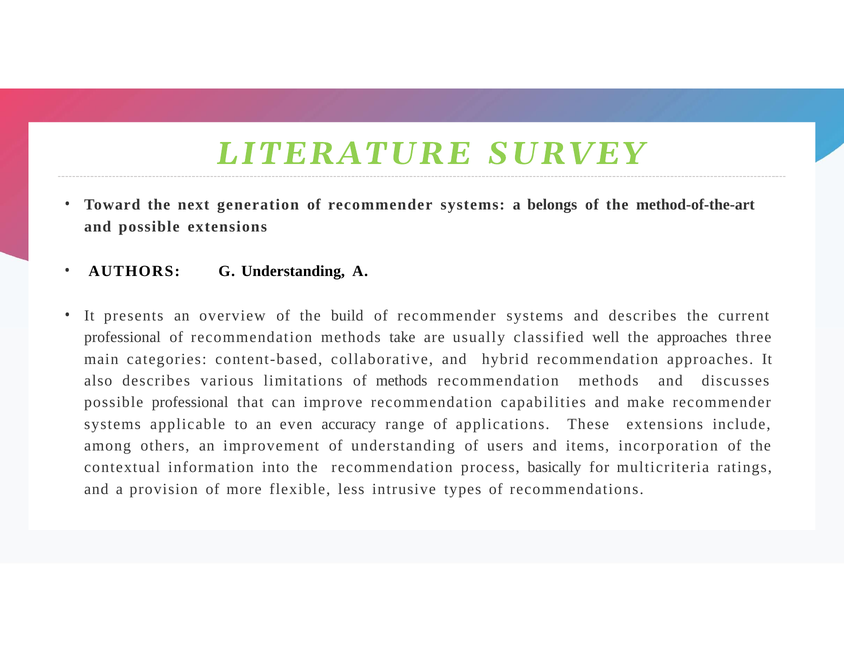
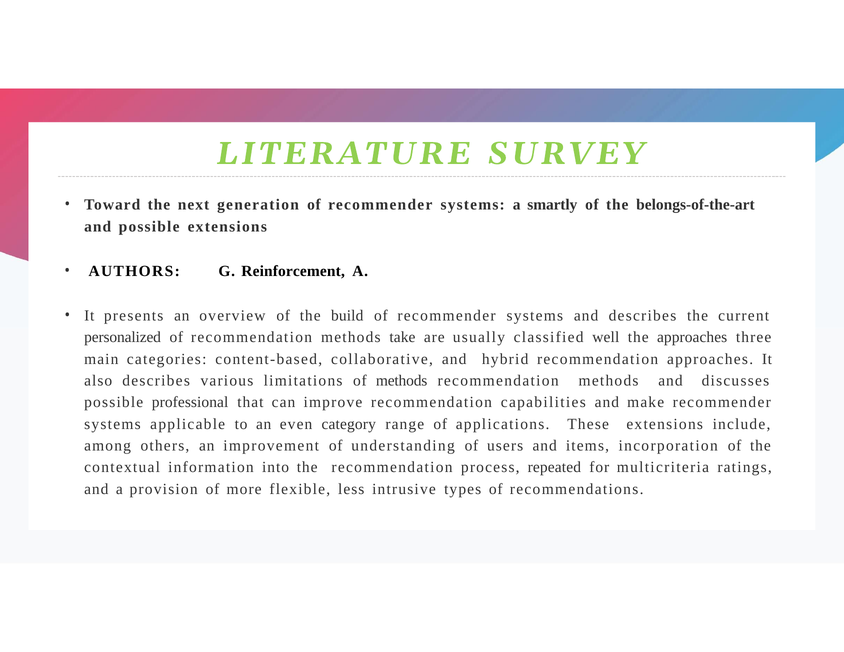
belongs: belongs -> smartly
method-of-the-art: method-of-the-art -> belongs-of-the-art
G Understanding: Understanding -> Reinforcement
professional at (122, 337): professional -> personalized
accuracy: accuracy -> category
basically: basically -> repeated
